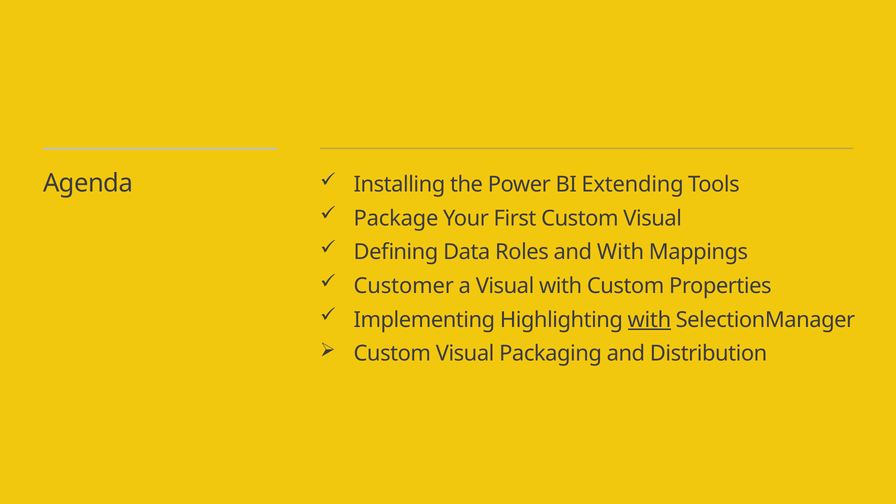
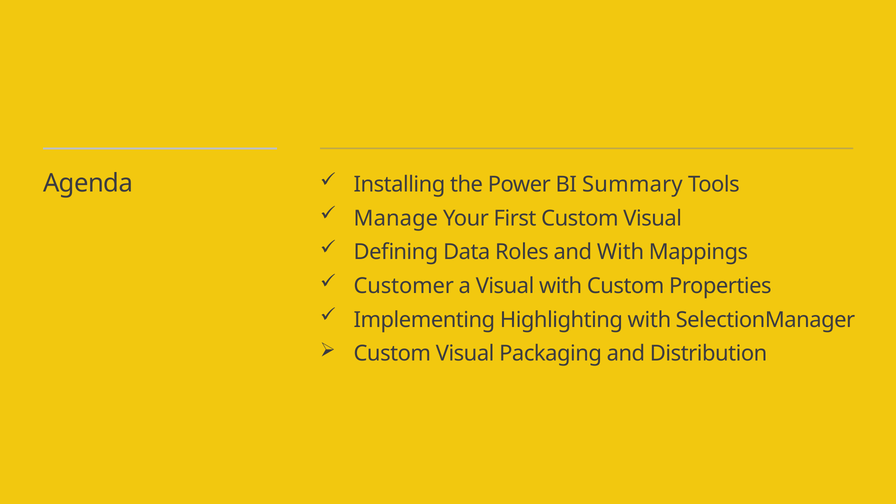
Extending: Extending -> Summary
Package: Package -> Manage
with at (649, 320) underline: present -> none
